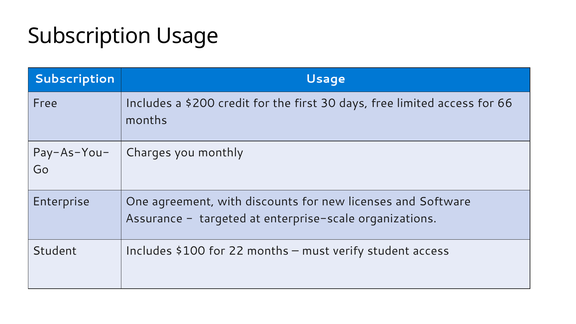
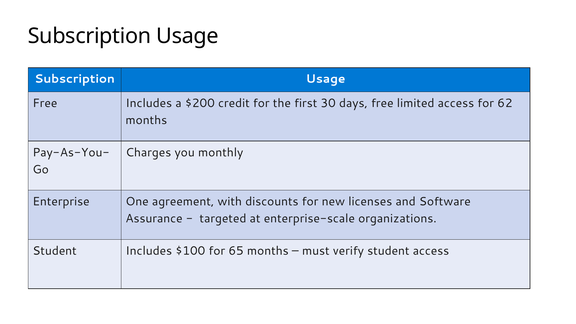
66: 66 -> 62
22: 22 -> 65
